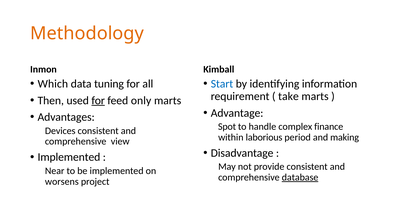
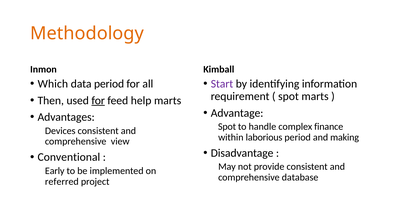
data tuning: tuning -> period
Start colour: blue -> purple
take at (288, 96): take -> spot
only: only -> help
Implemented at (69, 157): Implemented -> Conventional
Near: Near -> Early
database underline: present -> none
worsens: worsens -> referred
